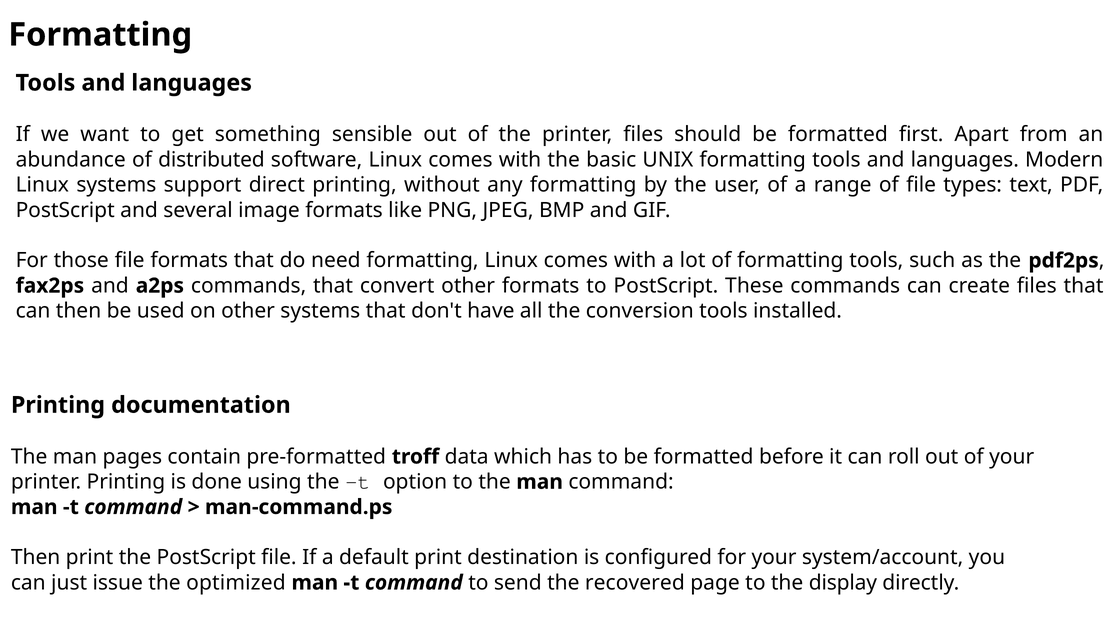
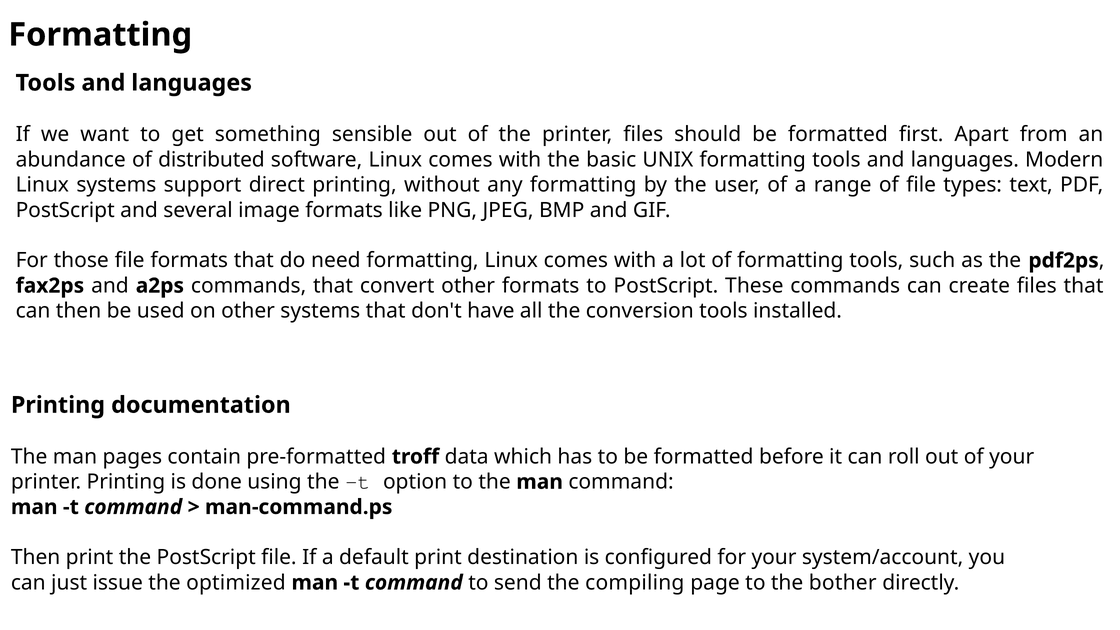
recovered: recovered -> compiling
display: display -> bother
